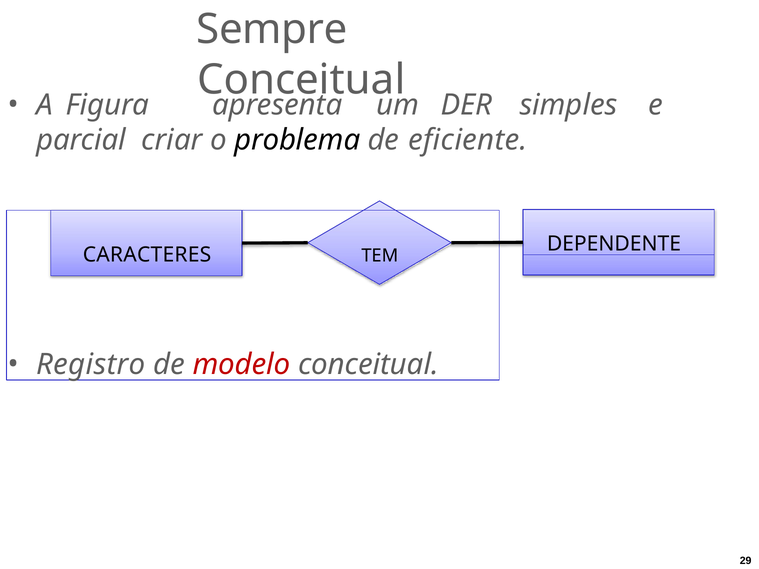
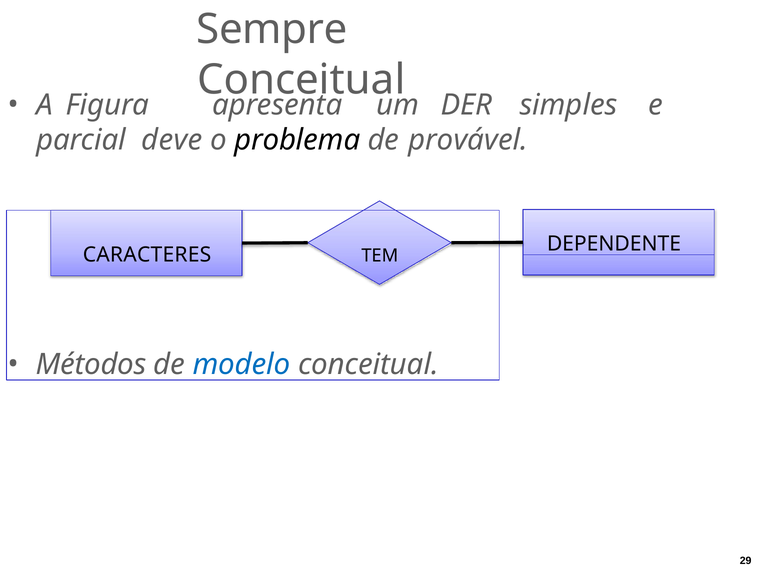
criar: criar -> deve
eficiente: eficiente -> provável
Registro: Registro -> Métodos
modelo colour: red -> blue
